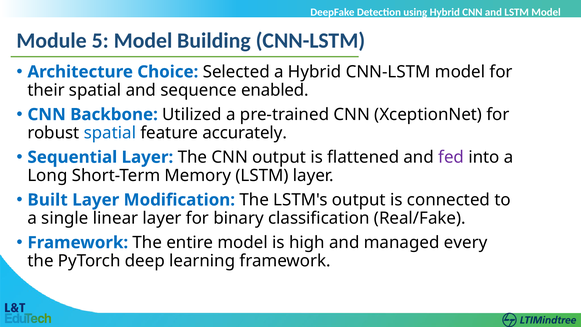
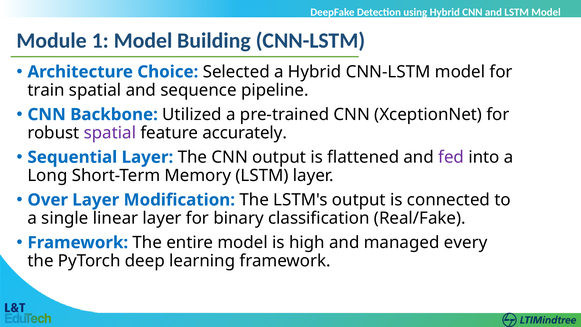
5: 5 -> 1
their: their -> train
enabled: enabled -> pipeline
spatial at (110, 133) colour: blue -> purple
Built: Built -> Over
